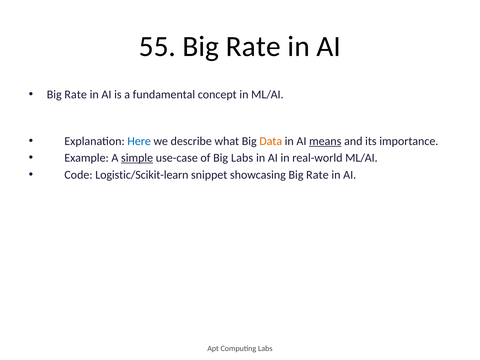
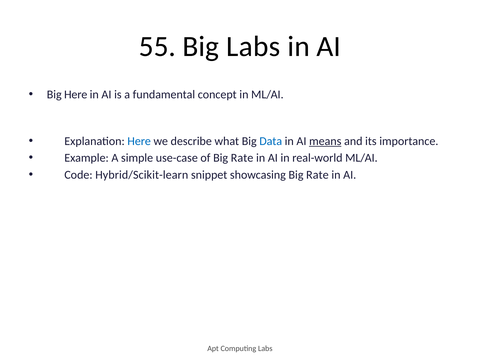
55 Big Rate: Rate -> Labs
Rate at (76, 94): Rate -> Here
Data colour: orange -> blue
simple underline: present -> none
of Big Labs: Labs -> Rate
Logistic/Scikit-learn: Logistic/Scikit-learn -> Hybrid/Scikit-learn
